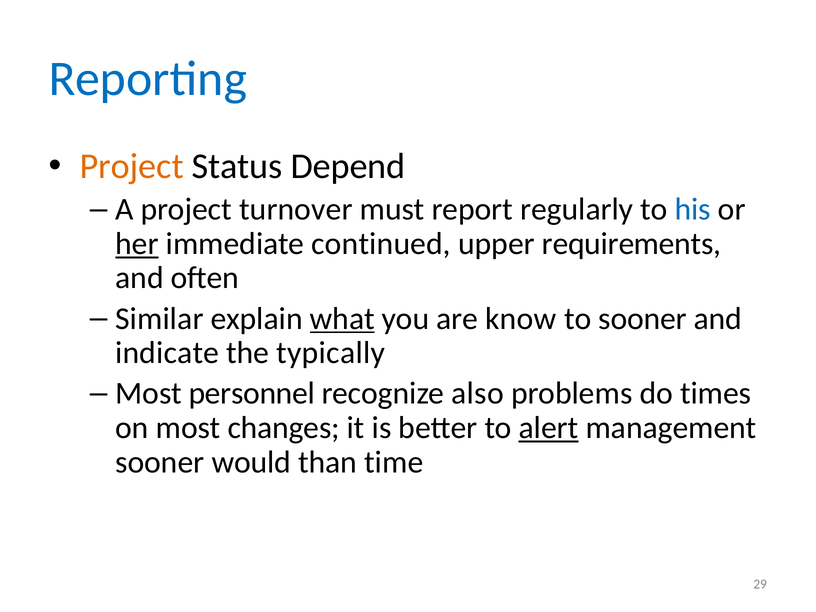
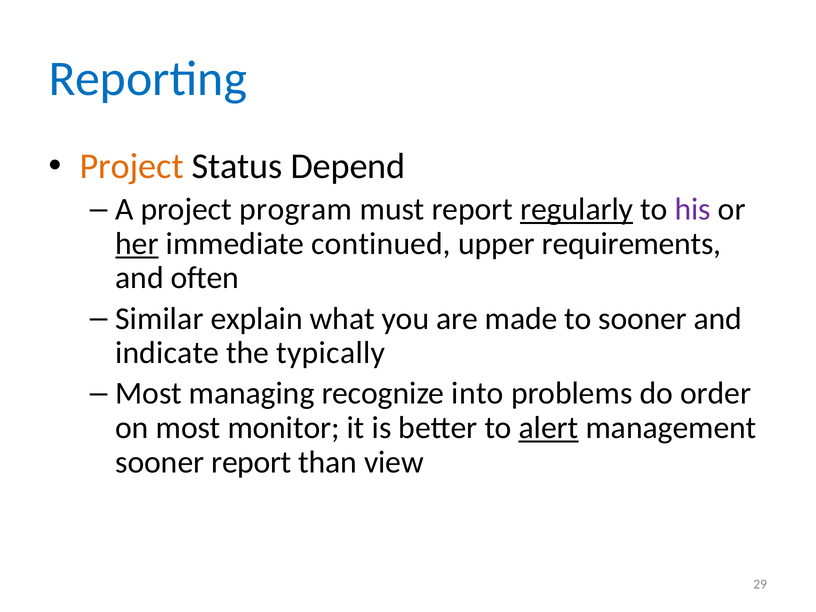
turnover: turnover -> program
regularly underline: none -> present
his colour: blue -> purple
what underline: present -> none
know: know -> made
personnel: personnel -> managing
also: also -> into
times: times -> order
changes: changes -> monitor
sooner would: would -> report
time: time -> view
